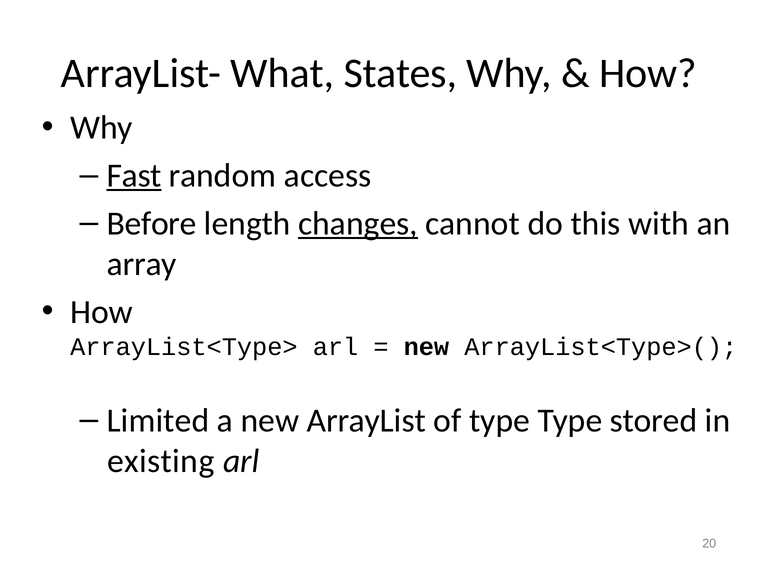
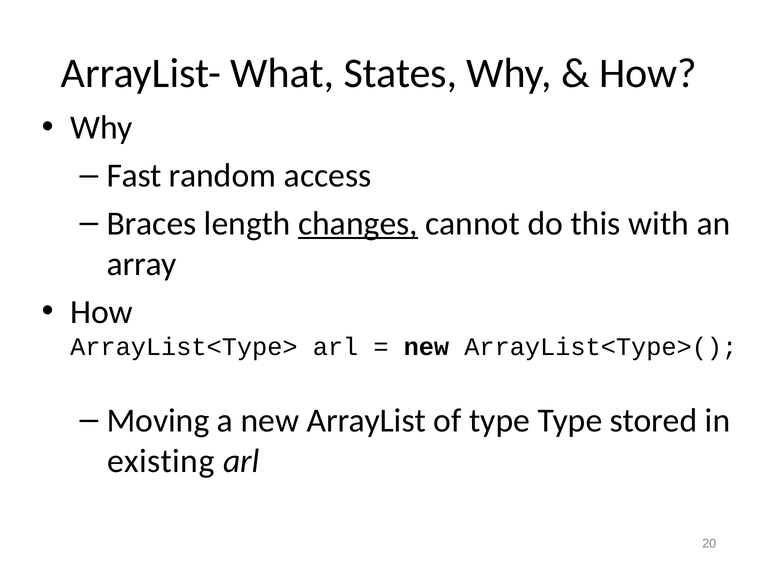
Fast underline: present -> none
Before: Before -> Braces
Limited: Limited -> Moving
